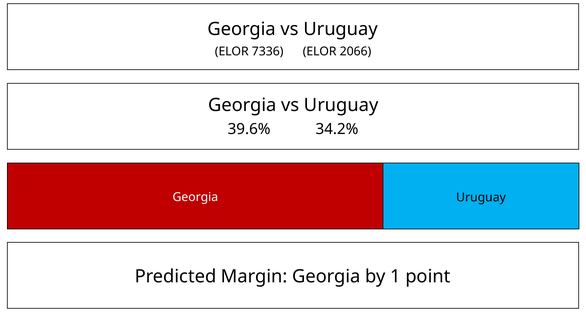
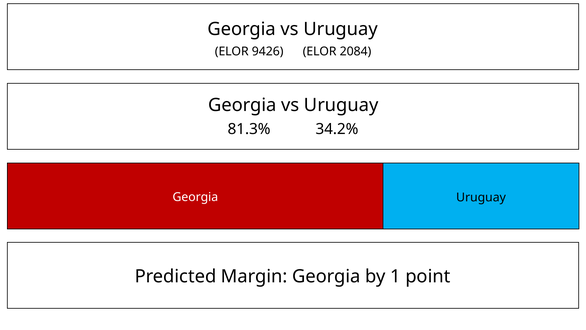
7336: 7336 -> 9426
2066: 2066 -> 2084
39.6%: 39.6% -> 81.3%
